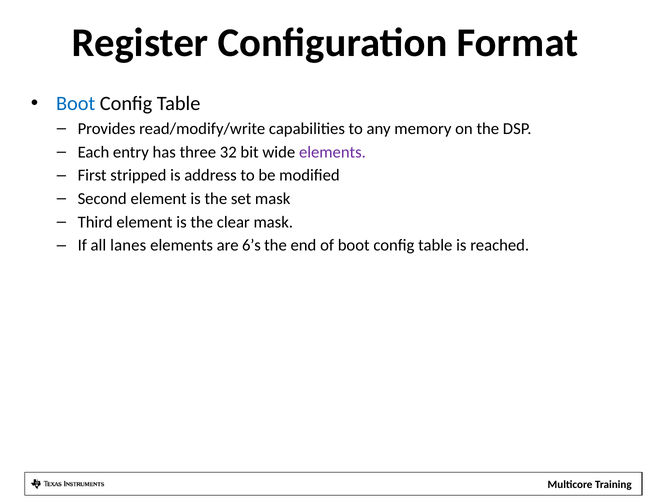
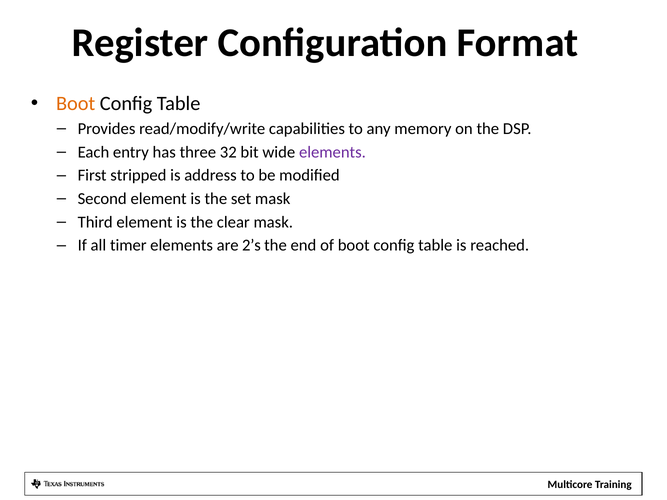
Boot at (76, 103) colour: blue -> orange
lanes: lanes -> timer
6’s: 6’s -> 2’s
